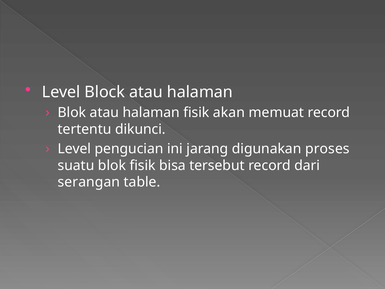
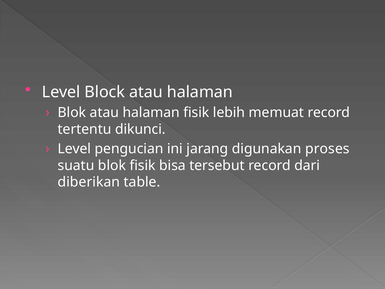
akan: akan -> lebih
serangan: serangan -> diberikan
